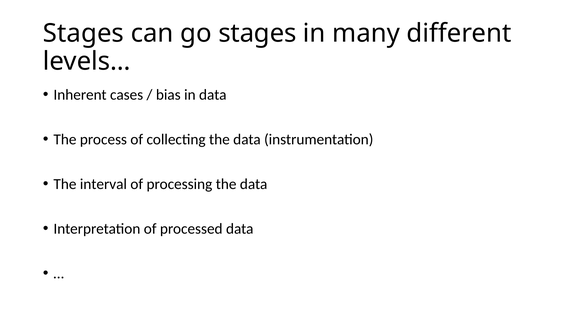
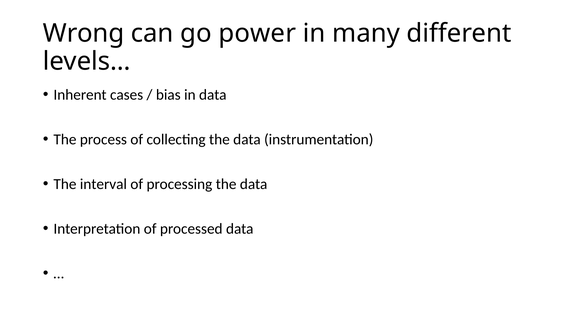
Stages at (83, 33): Stages -> Wrong
go stages: stages -> power
